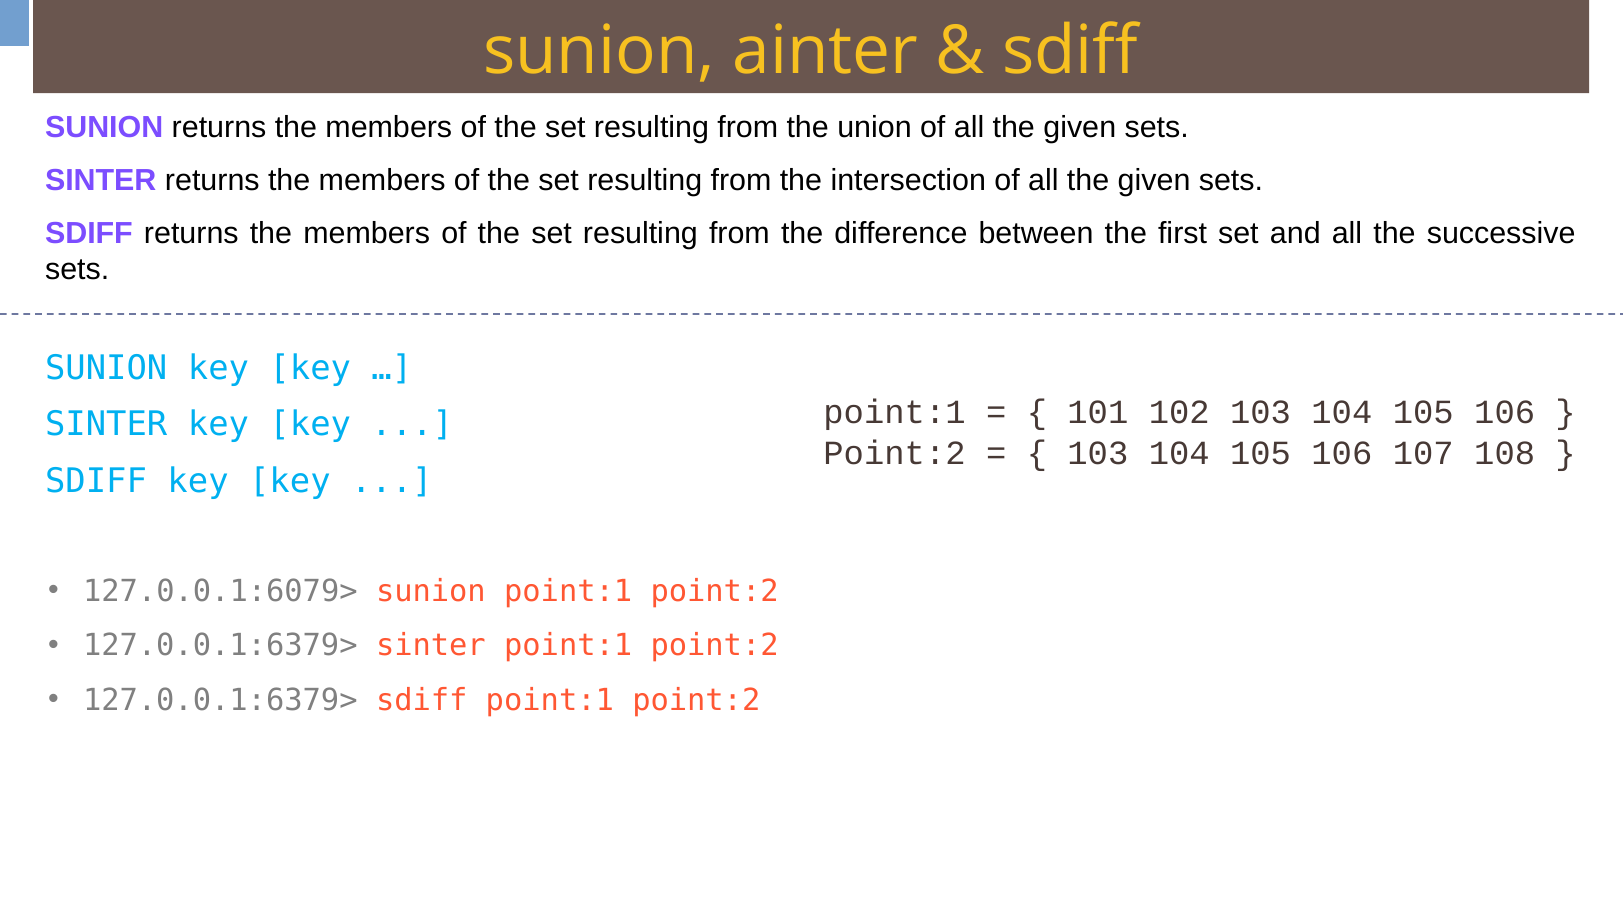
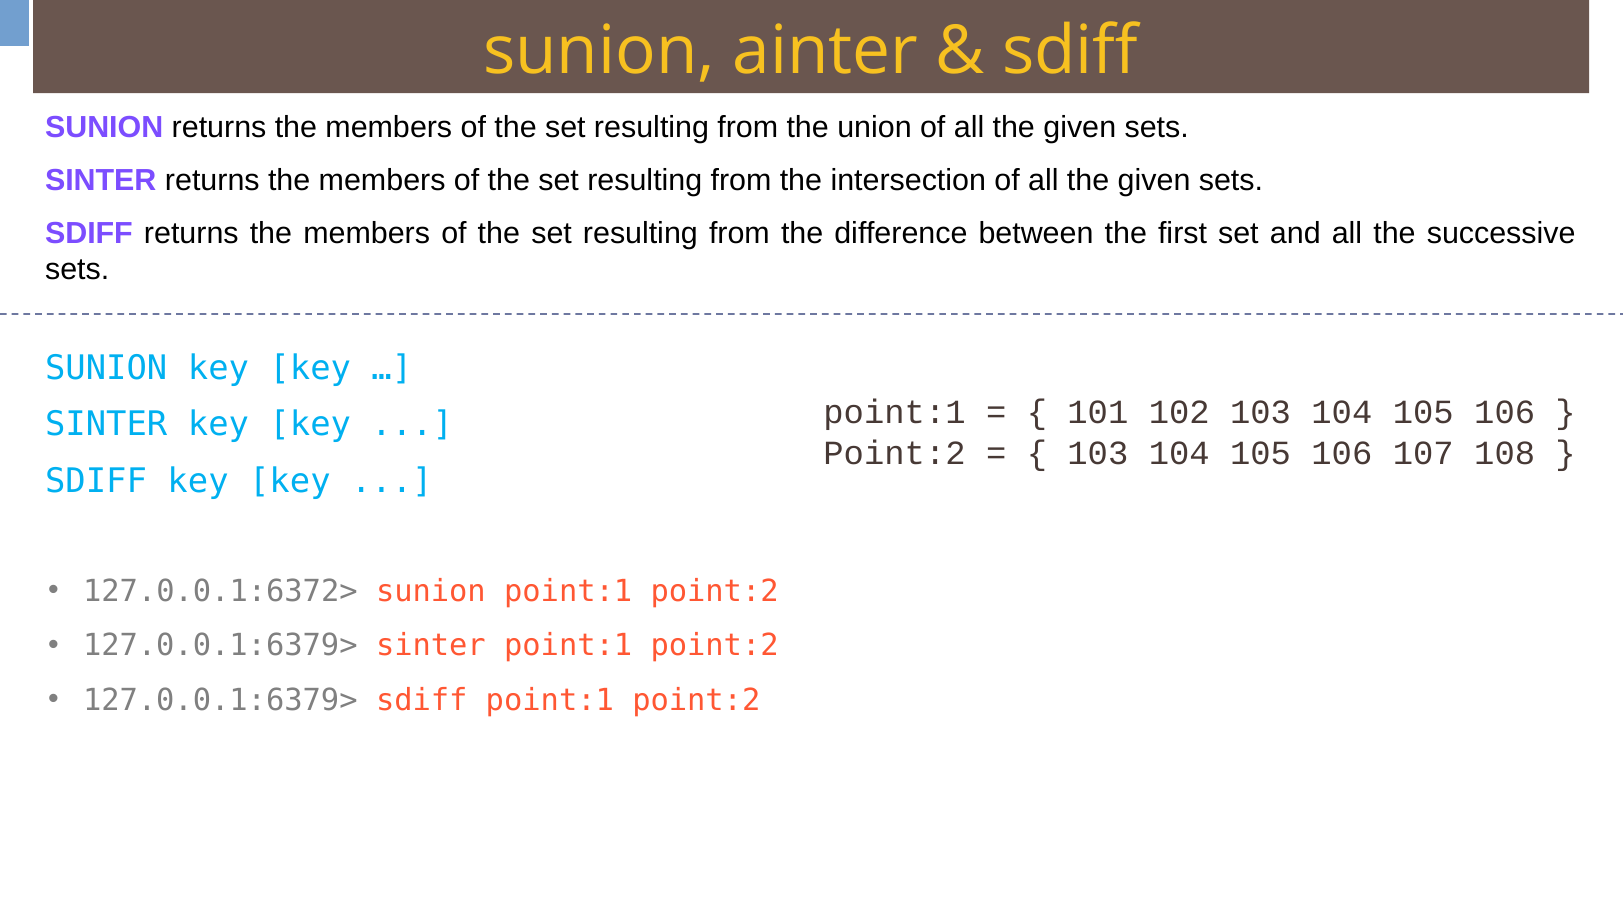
127.0.0.1:6079>: 127.0.0.1:6079> -> 127.0.0.1:6372>
